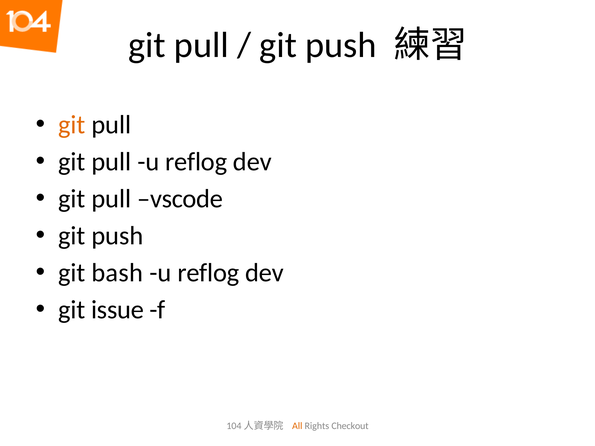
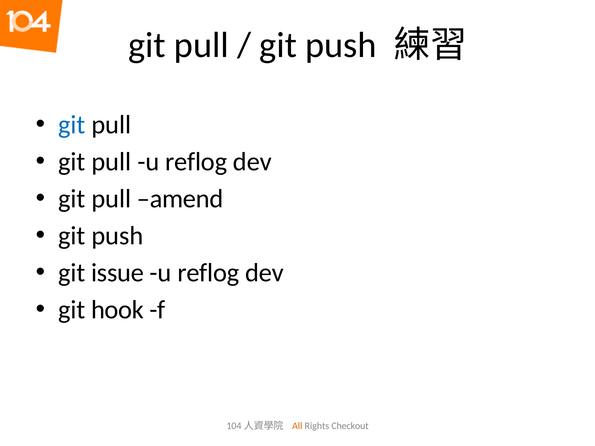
git at (72, 125) colour: orange -> blue
vscode: vscode -> amend
bash: bash -> issue
issue: issue -> hook
